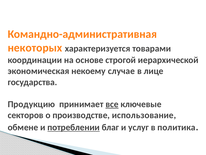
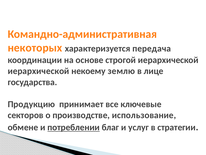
товарами: товарами -> передача
экономическая at (38, 71): экономическая -> иерархической
случае: случае -> землю
все underline: present -> none
политика: политика -> стратегии
